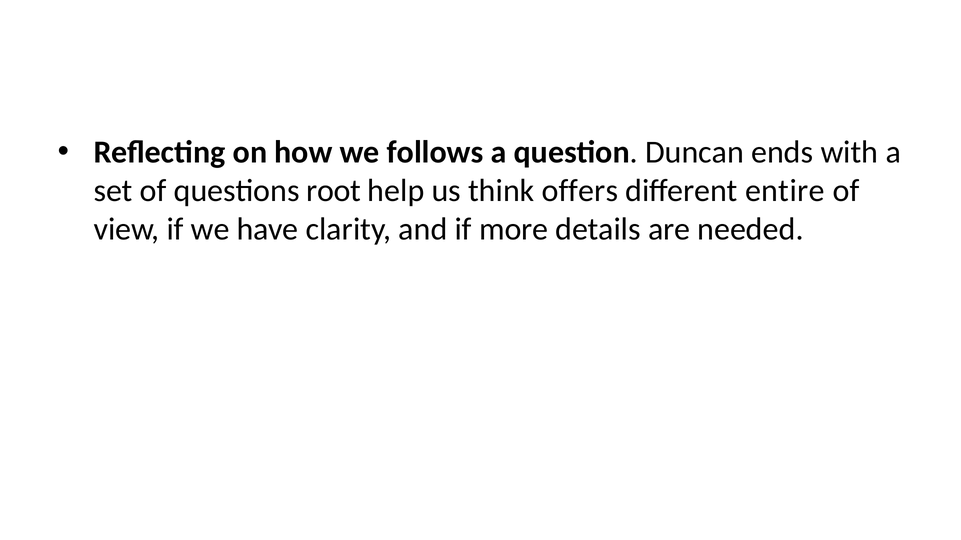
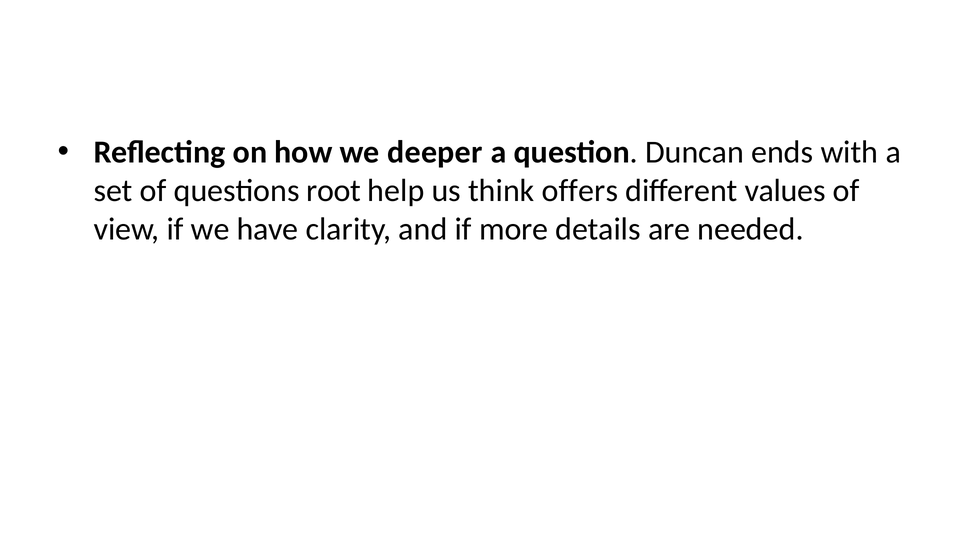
follows: follows -> deeper
entire: entire -> values
